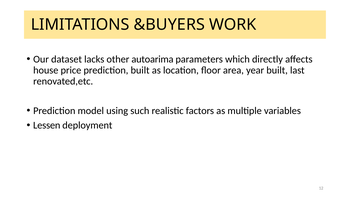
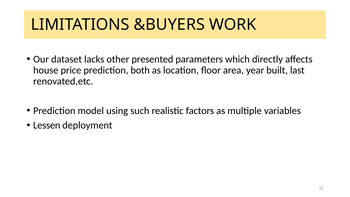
autoarima: autoarima -> presented
prediction built: built -> both
